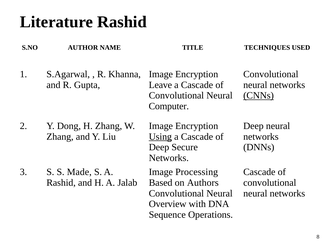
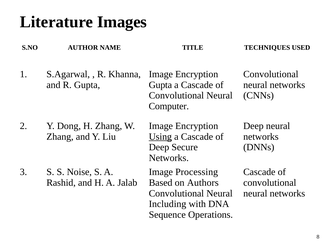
Literature Rashid: Rashid -> Images
Leave at (160, 85): Leave -> Gupta
CNNs underline: present -> none
Made: Made -> Noise
Overview: Overview -> Including
